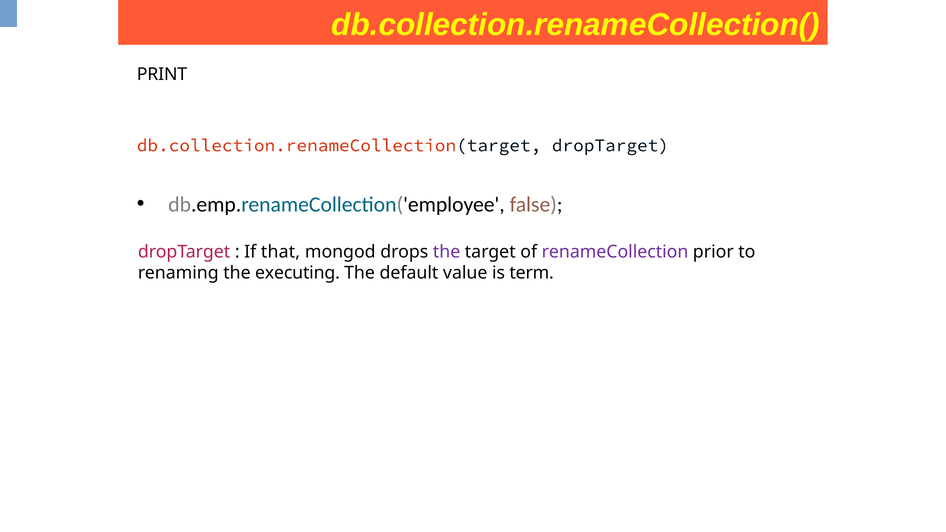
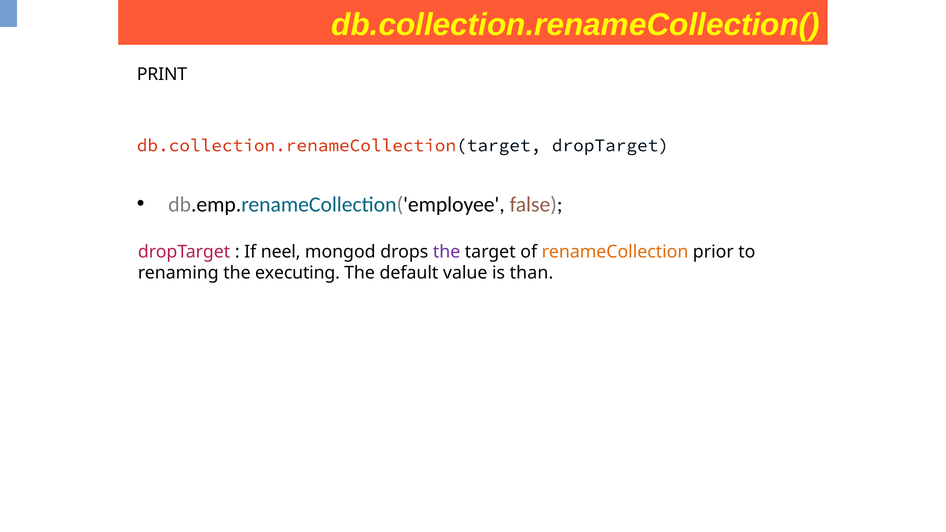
that: that -> neel
renameCollection colour: purple -> orange
term: term -> than
